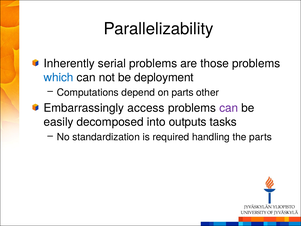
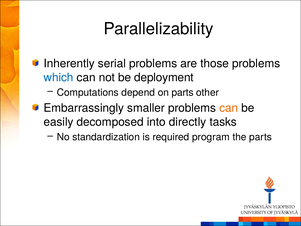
access: access -> smaller
can at (229, 108) colour: purple -> orange
outputs: outputs -> directly
handling: handling -> program
